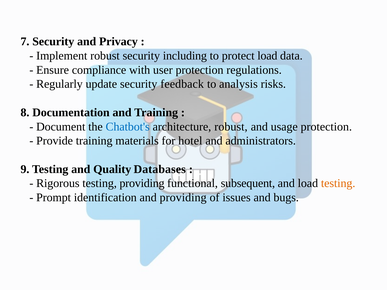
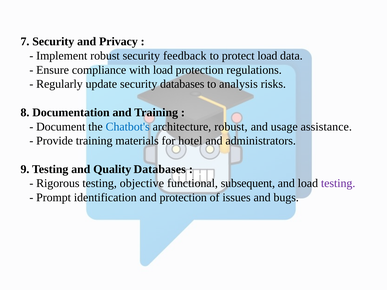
including: including -> feedback
with user: user -> load
security feedback: feedback -> databases
usage protection: protection -> assistance
testing providing: providing -> objective
testing at (338, 183) colour: orange -> purple
and providing: providing -> protection
